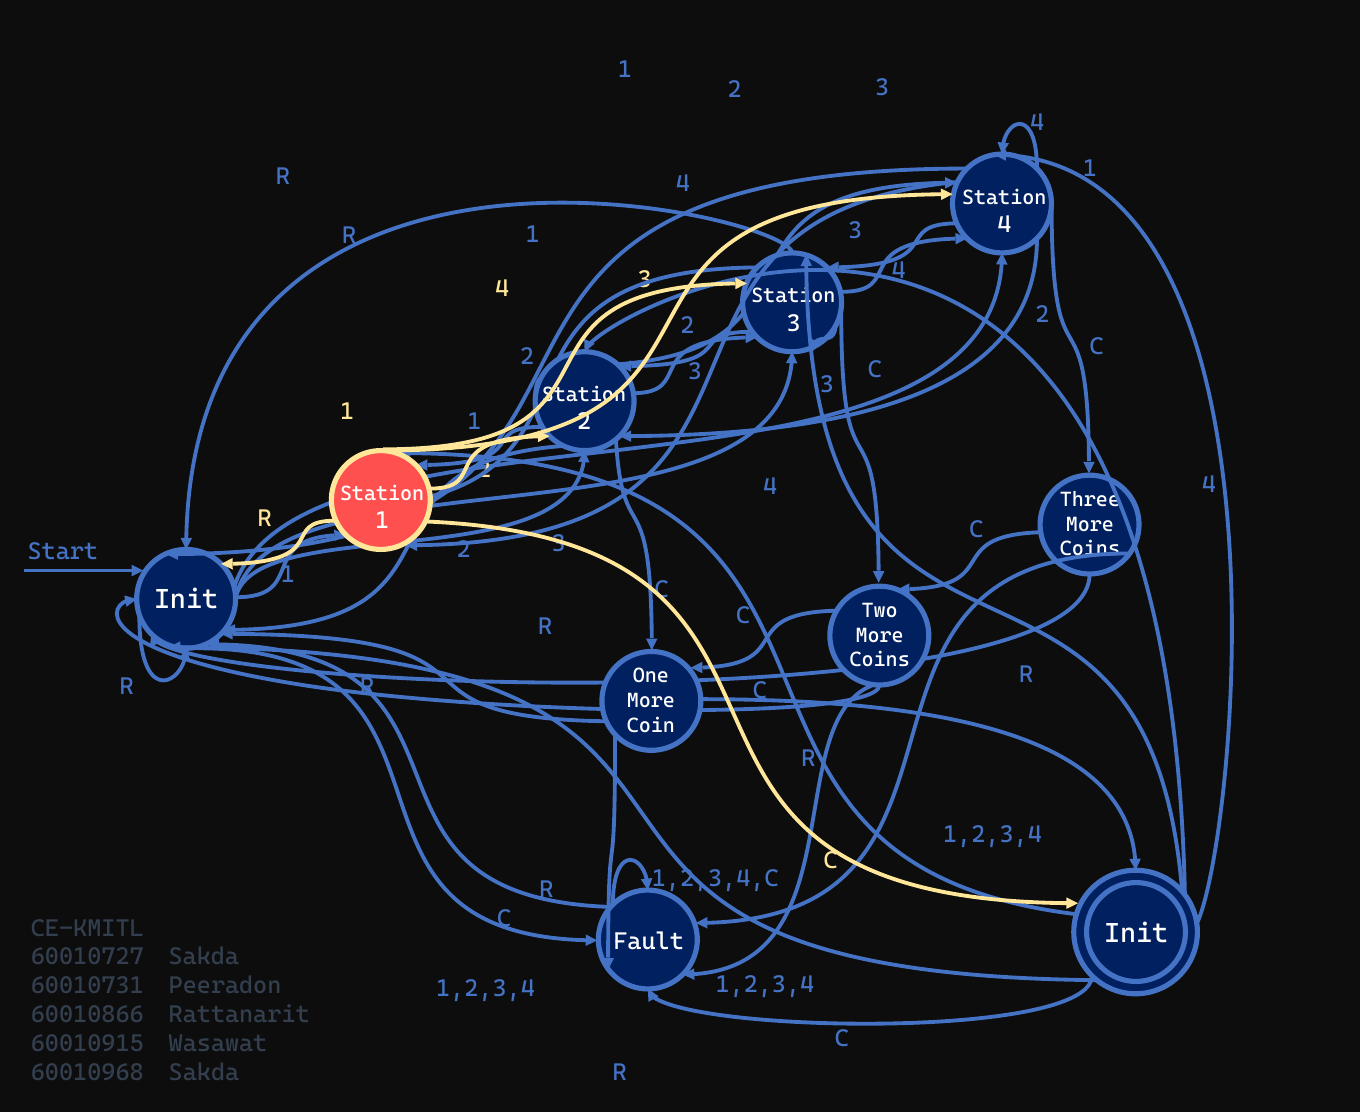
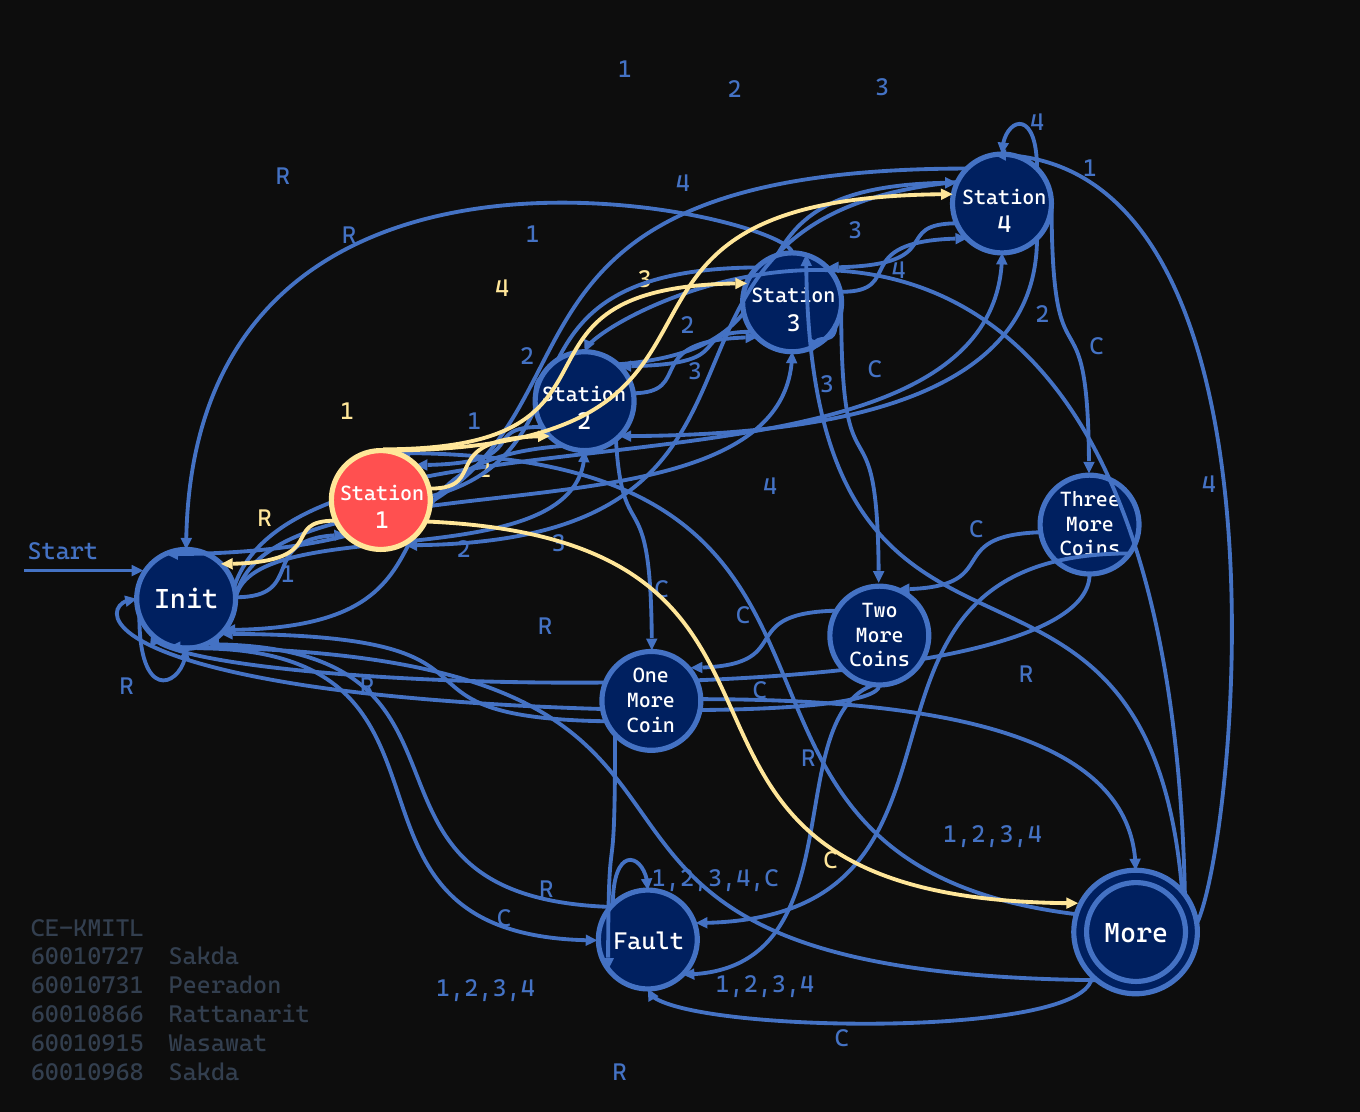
Init at (1136, 934): Init -> More
